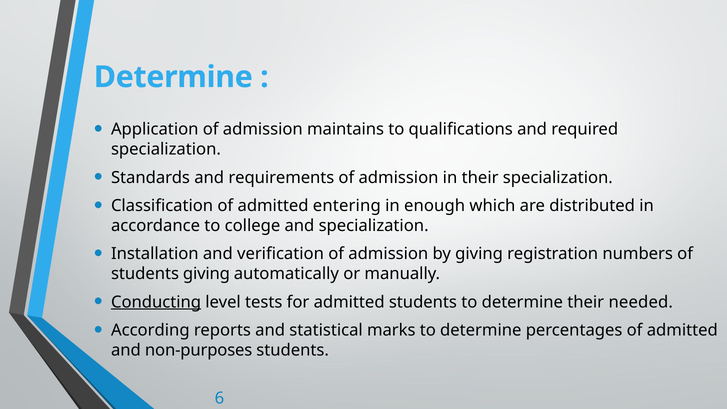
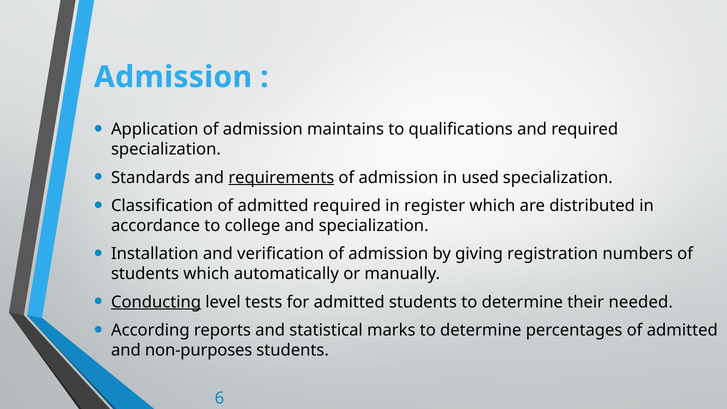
Determine at (173, 77): Determine -> Admission
requirements underline: none -> present
in their: their -> used
admitted entering: entering -> required
enough: enough -> register
students giving: giving -> which
